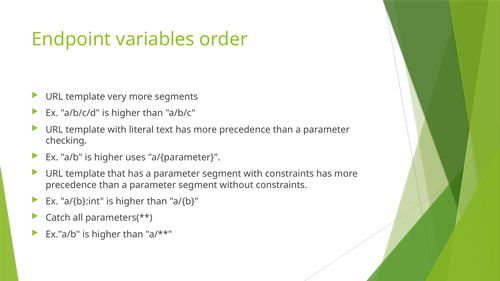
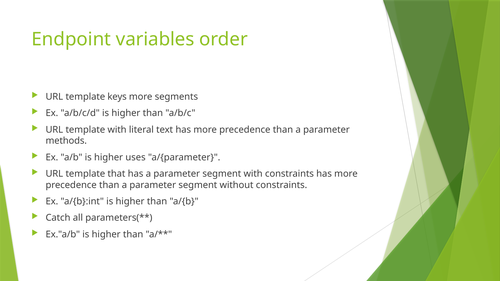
very: very -> keys
checking: checking -> methods
